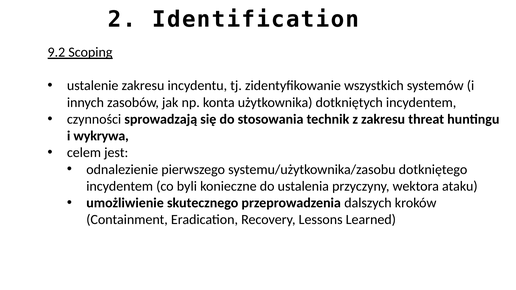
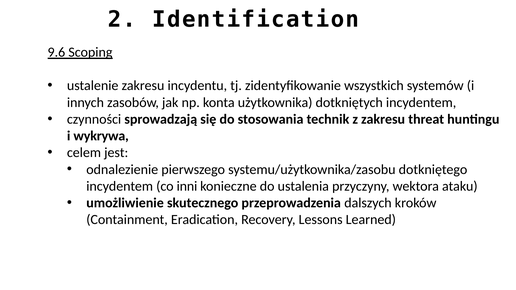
9.2: 9.2 -> 9.6
byli: byli -> inni
